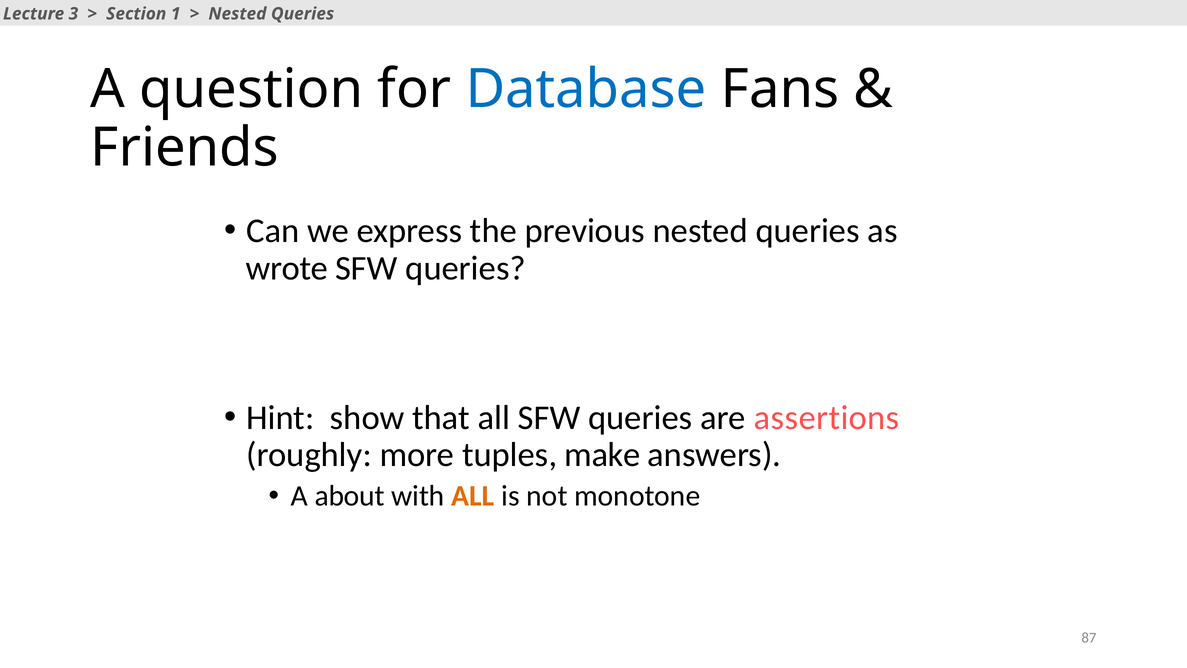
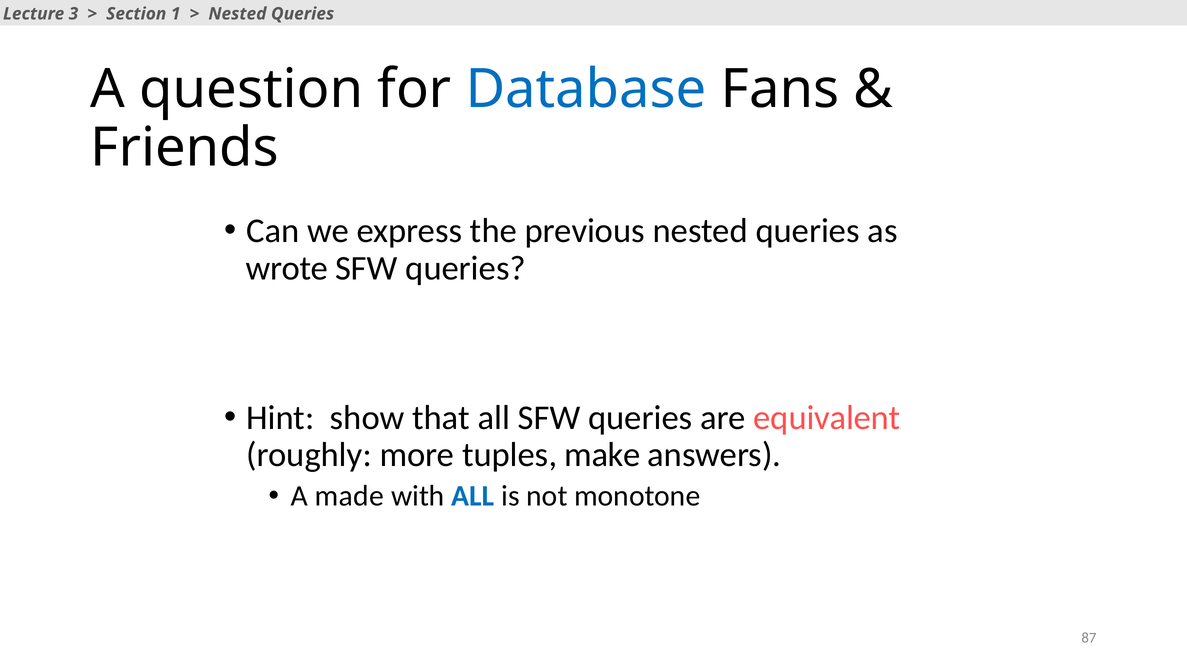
assertions: assertions -> equivalent
about: about -> made
ALL at (473, 496) colour: orange -> blue
